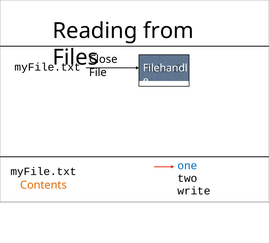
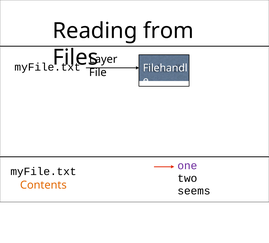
Close: Close -> Layer
one colour: blue -> purple
write: write -> seems
